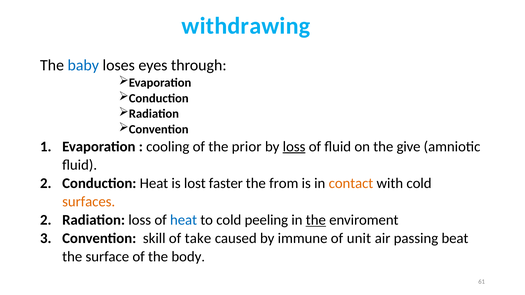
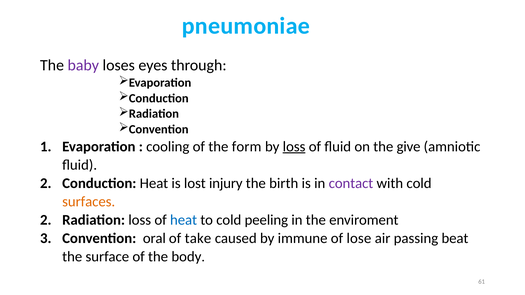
withdrawing: withdrawing -> pneumoniae
baby colour: blue -> purple
prior: prior -> form
faster: faster -> injury
from: from -> birth
contact colour: orange -> purple
the at (316, 220) underline: present -> none
skill: skill -> oral
unit: unit -> lose
